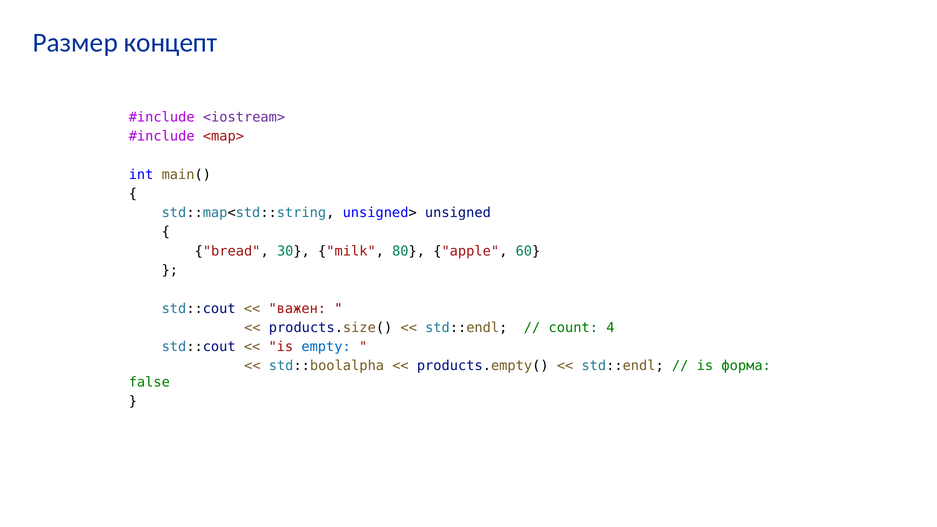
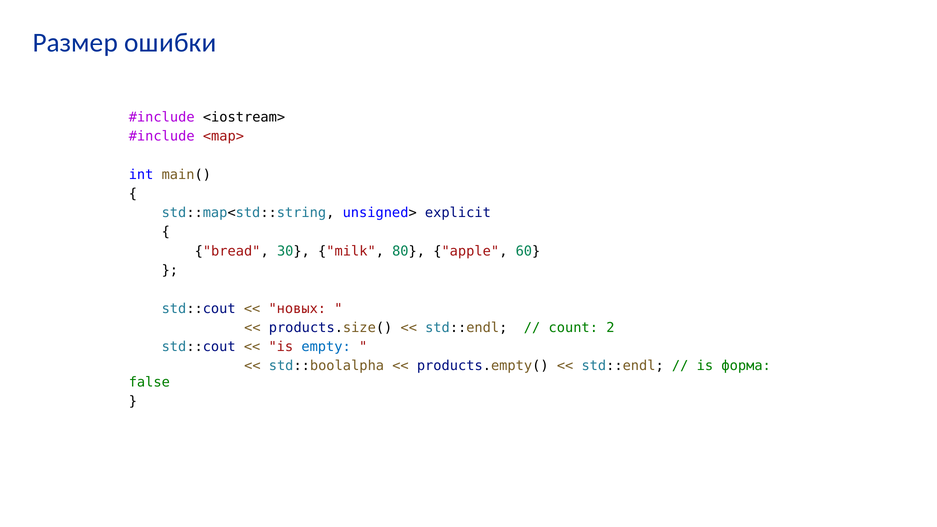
концепт: концепт -> ошибки
<iostream> colour: purple -> black
unsigned: unsigned -> explicit
важен: важен -> новых
4: 4 -> 2
